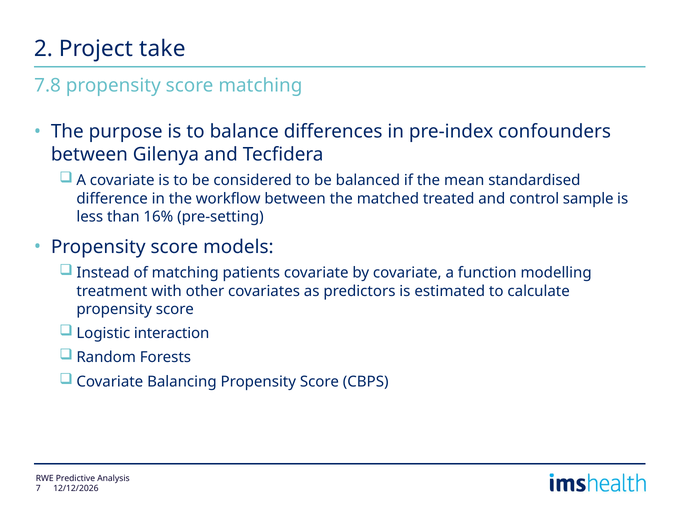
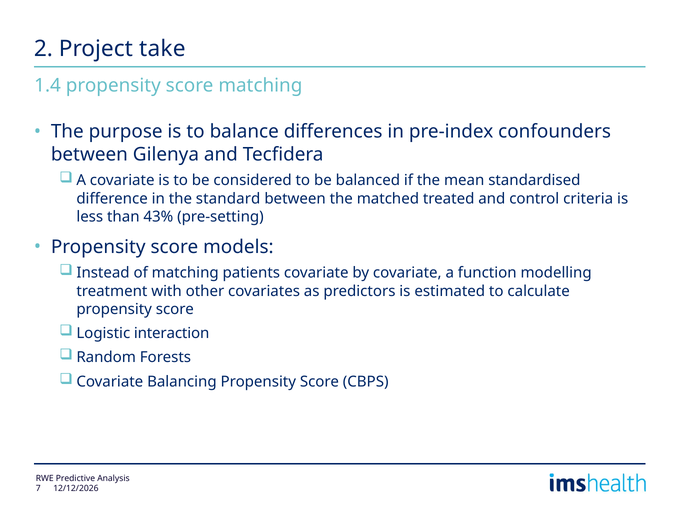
7.8: 7.8 -> 1.4
workflow: workflow -> standard
sample: sample -> criteria
16%: 16% -> 43%
